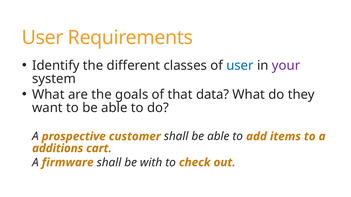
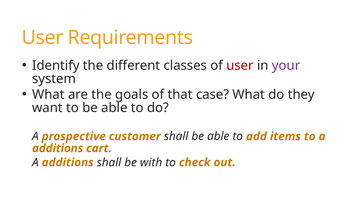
user at (240, 66) colour: blue -> red
data: data -> case
firmware at (68, 163): firmware -> additions
